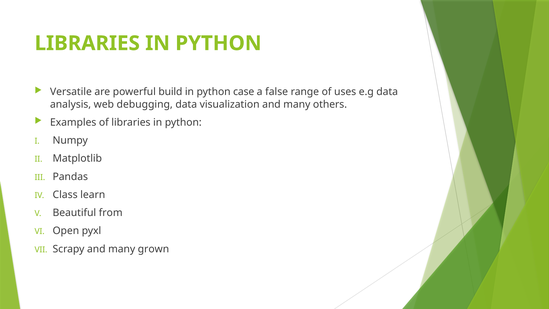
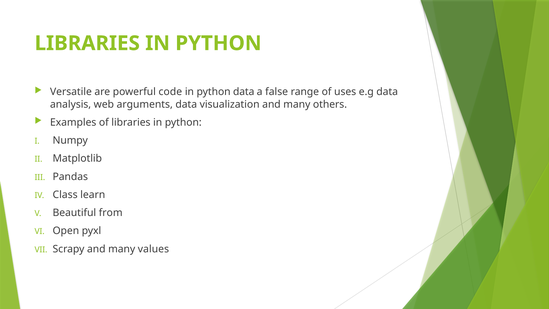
build: build -> code
python case: case -> data
debugging: debugging -> arguments
grown: grown -> values
